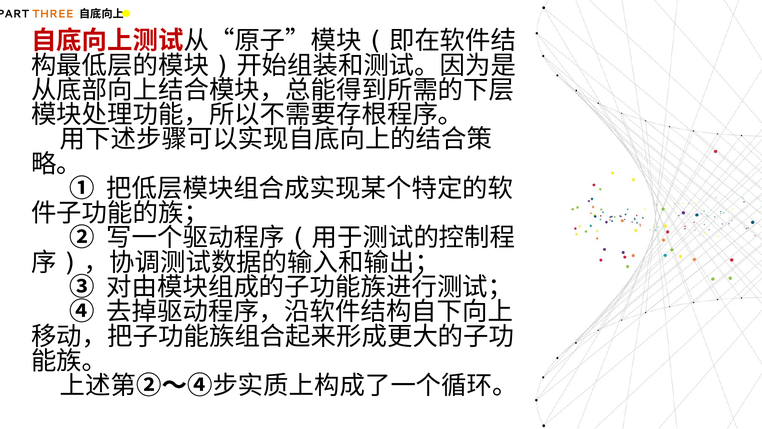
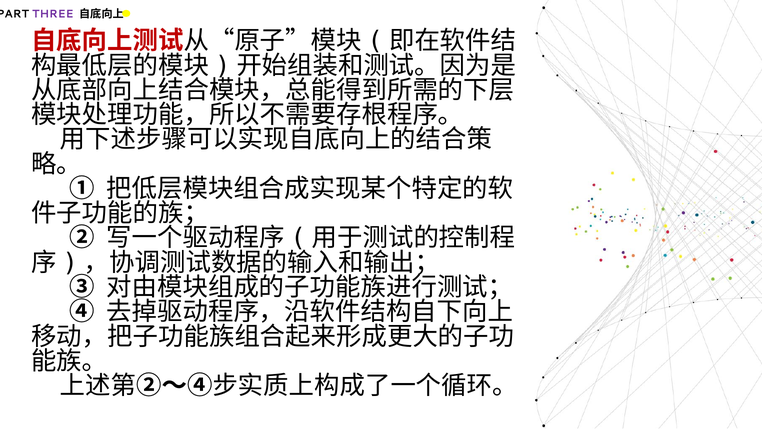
THREE colour: orange -> purple
